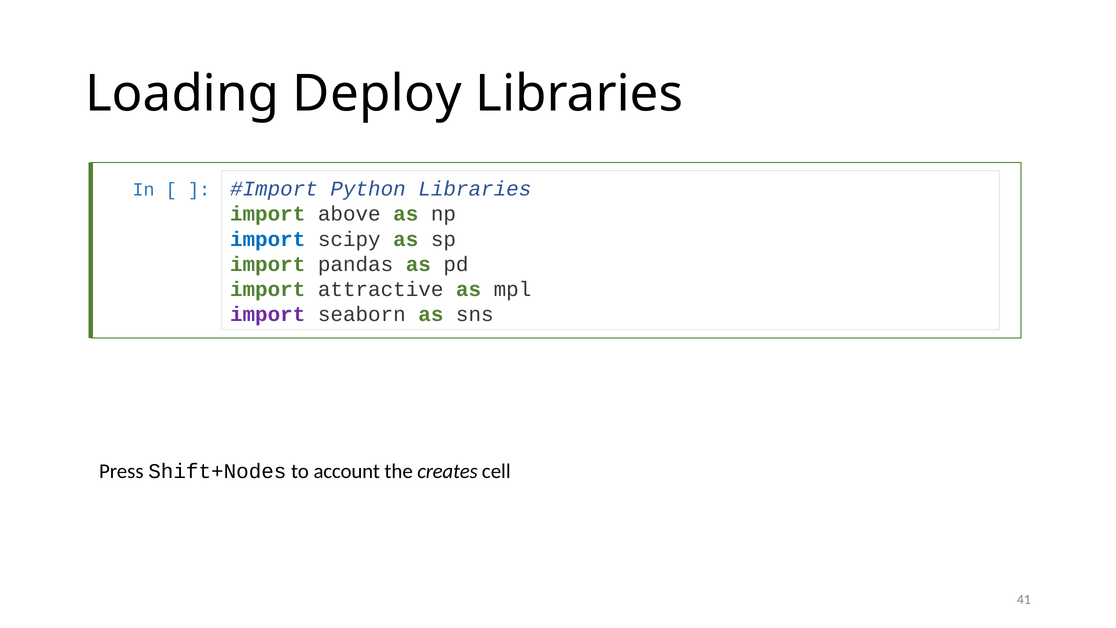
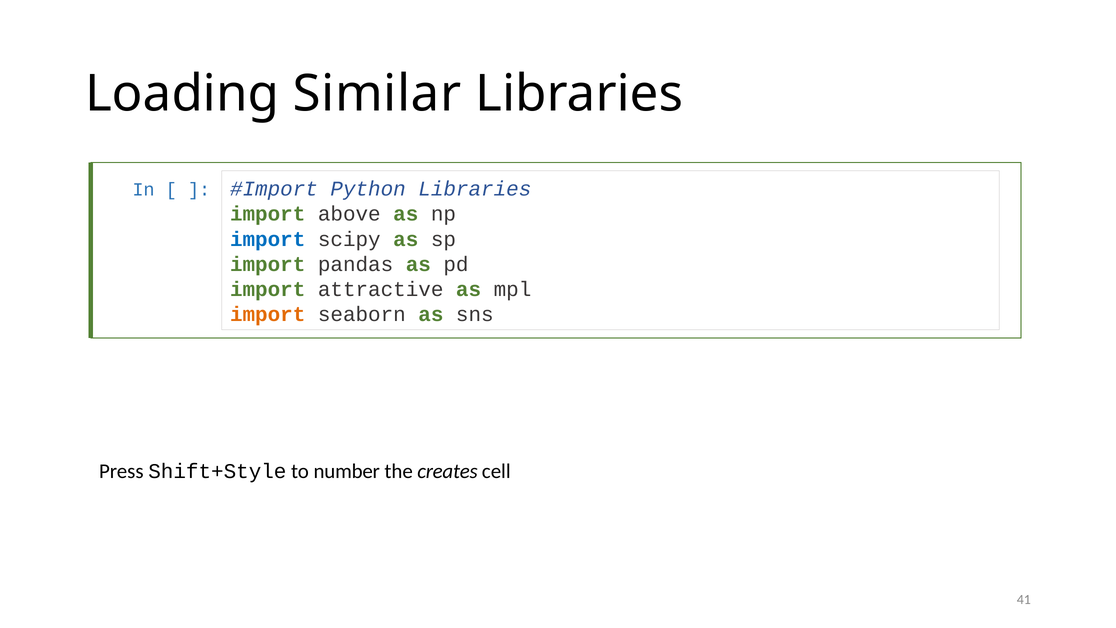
Deploy: Deploy -> Similar
import at (268, 314) colour: purple -> orange
Shift+Nodes: Shift+Nodes -> Shift+Style
account: account -> number
